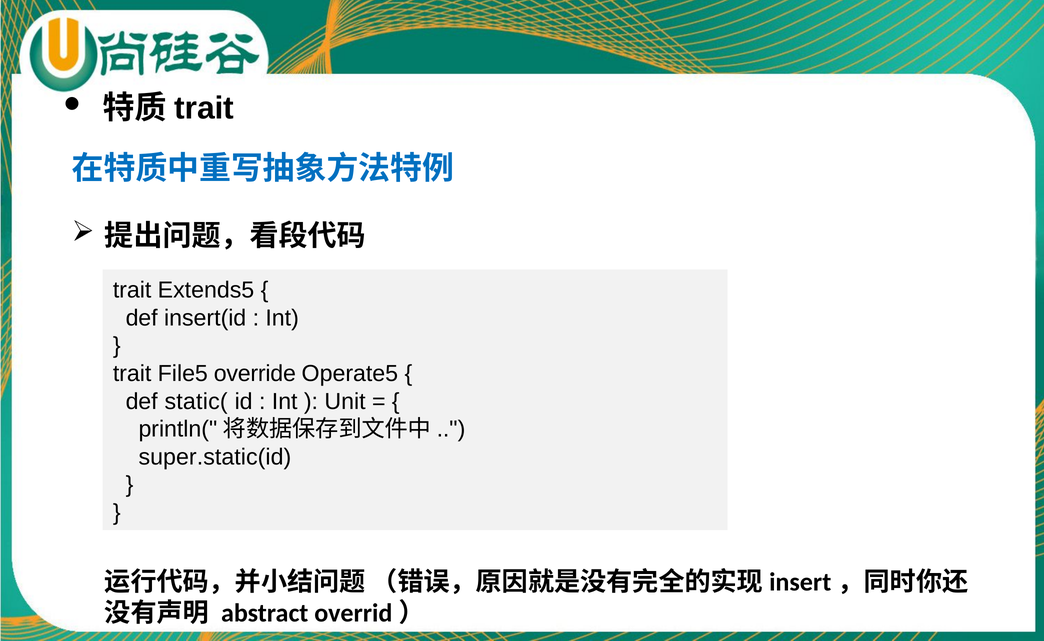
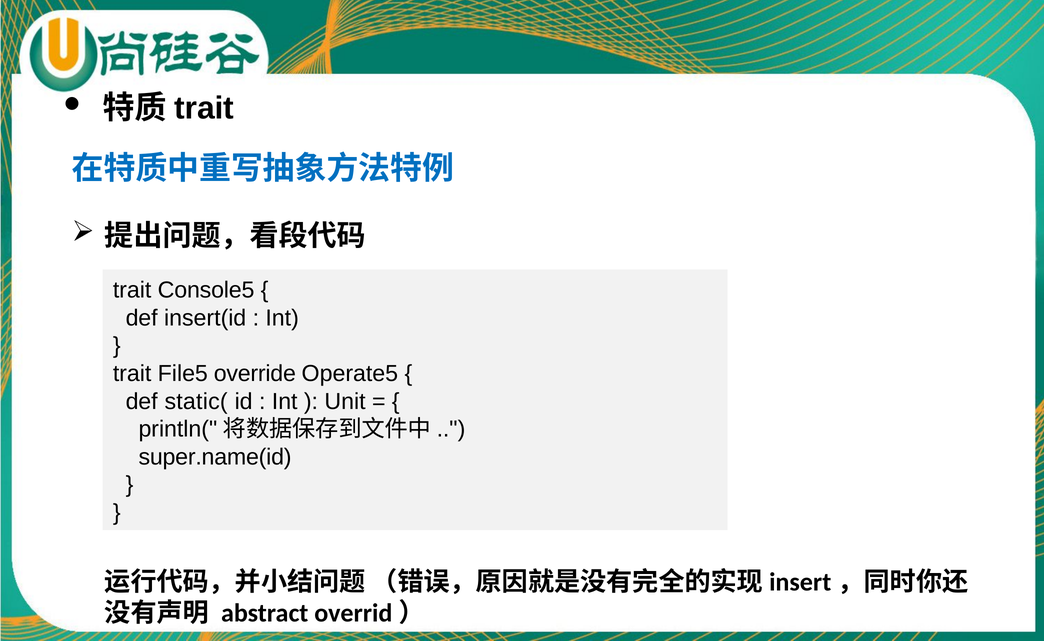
Extends5: Extends5 -> Console5
super.static(id: super.static(id -> super.name(id
